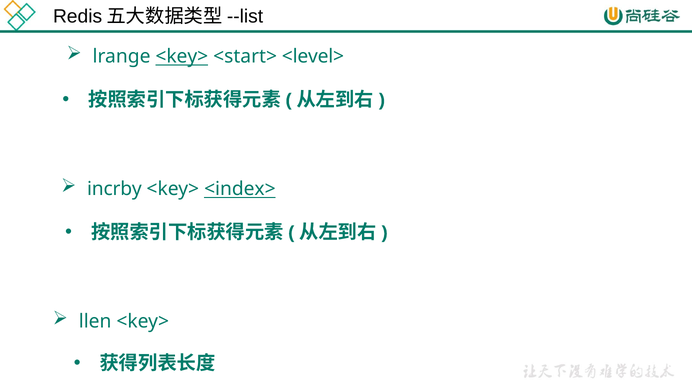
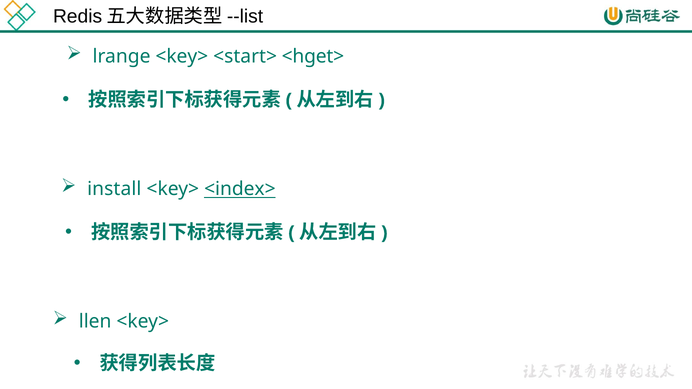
<key> at (182, 57) underline: present -> none
<level>: <level> -> <hget>
incrby: incrby -> install
